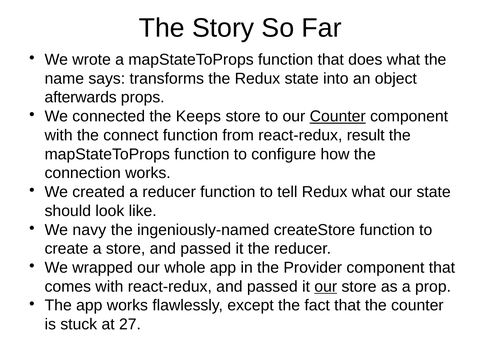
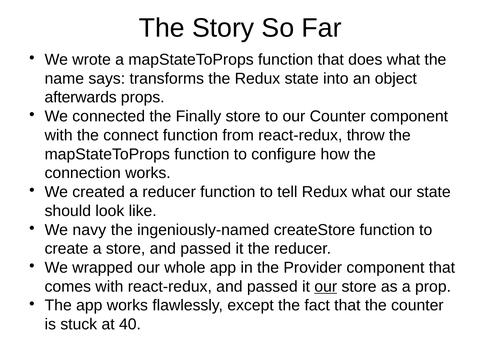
Keeps: Keeps -> Finally
Counter at (338, 116) underline: present -> none
result: result -> throw
27: 27 -> 40
